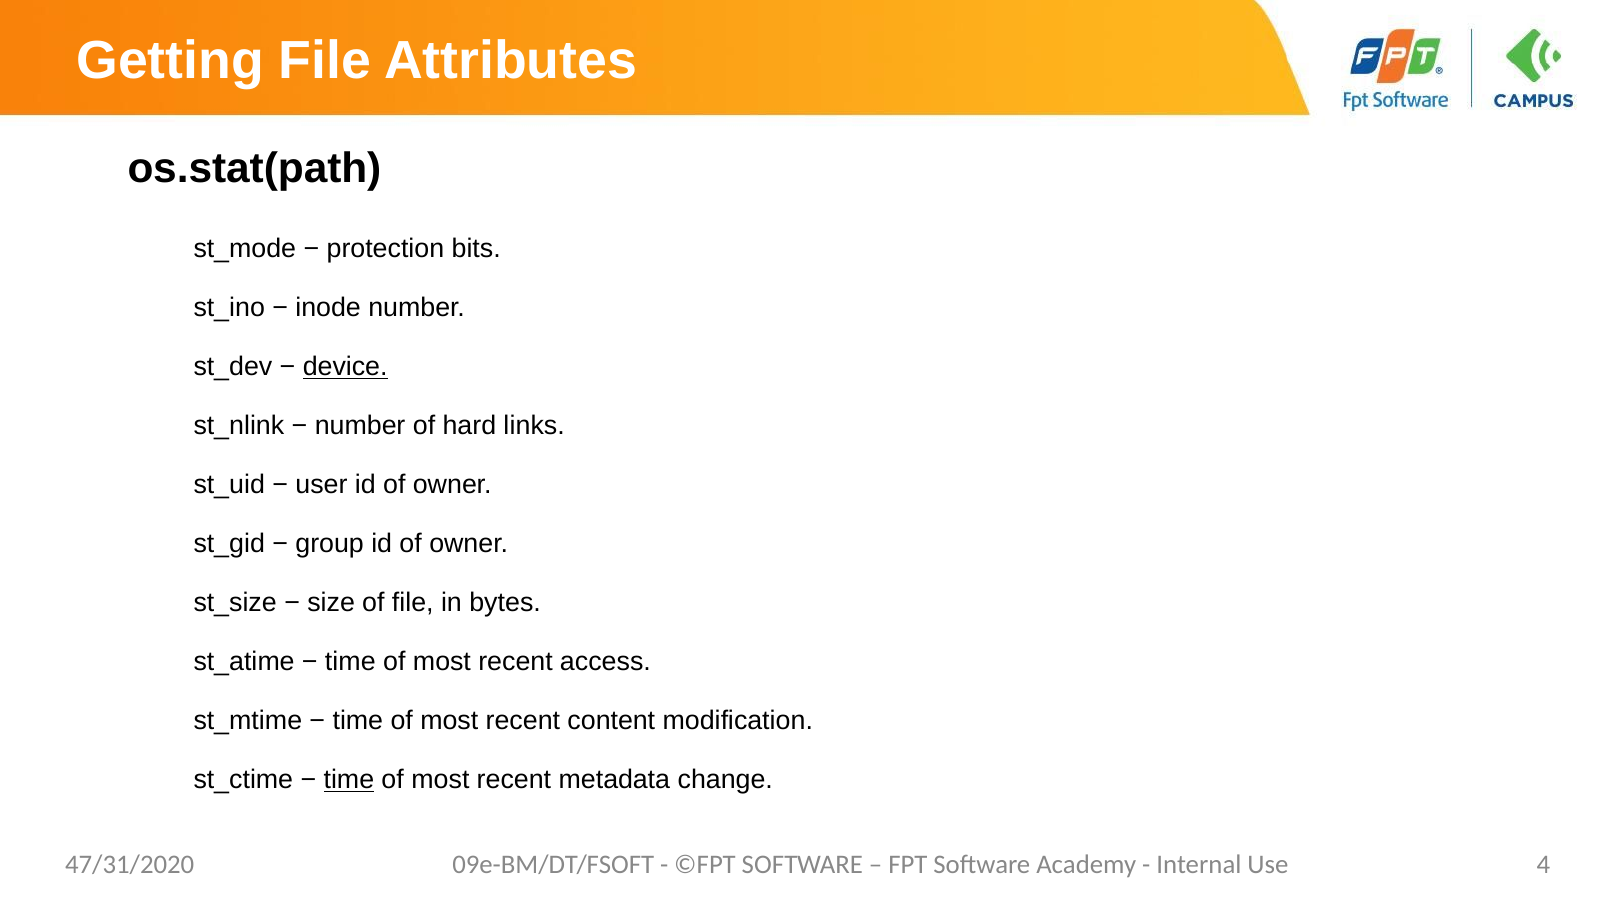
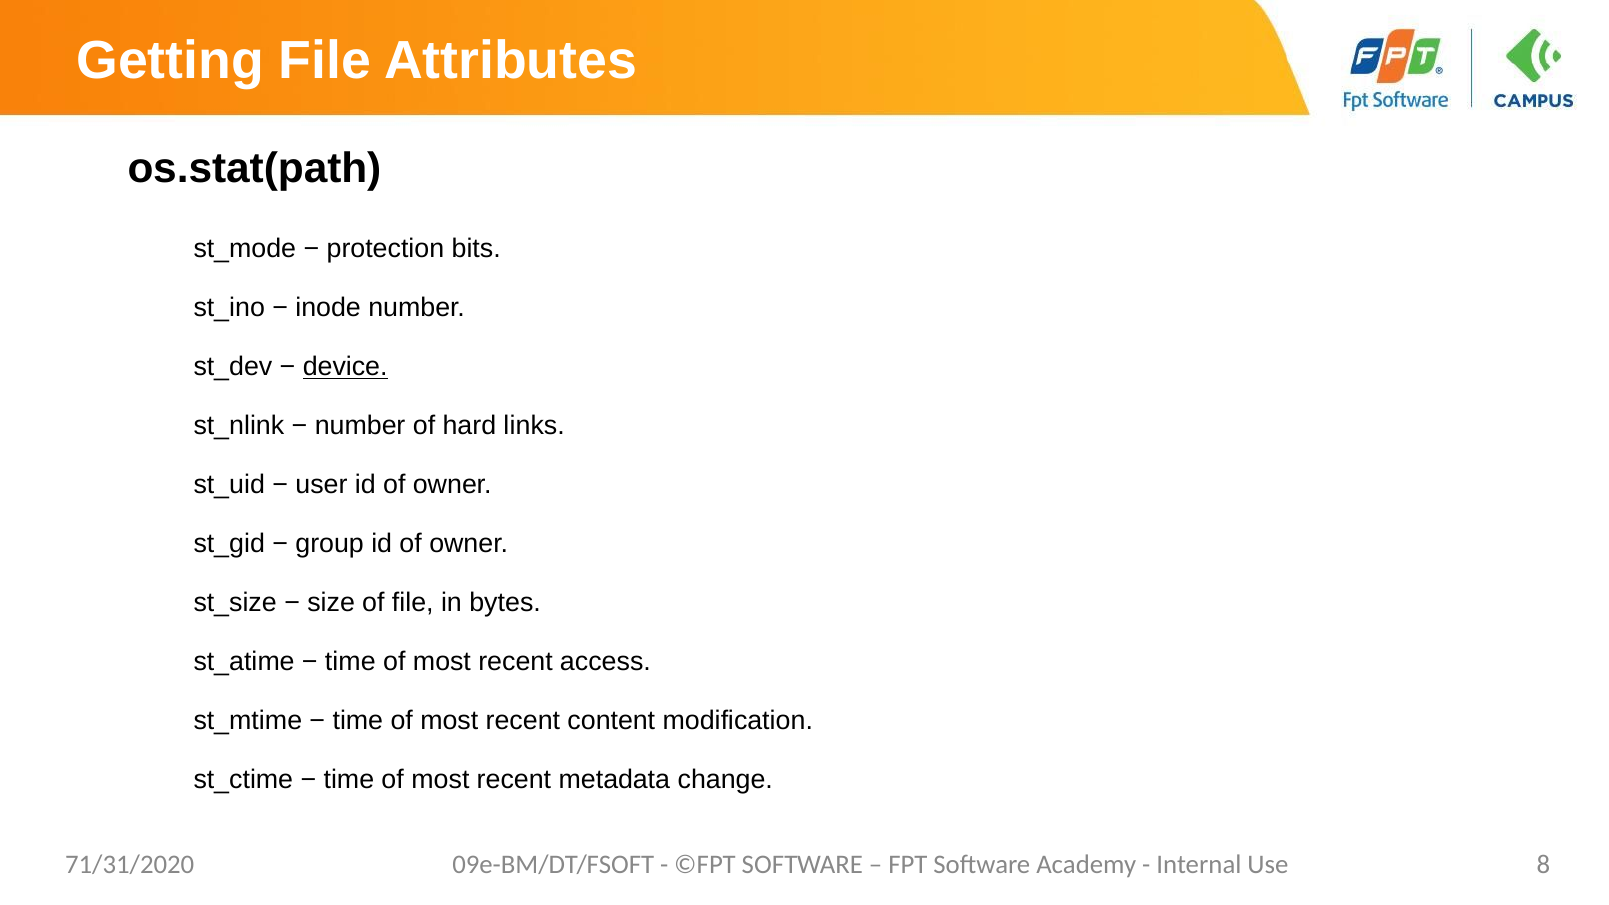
time at (349, 780) underline: present -> none
47/31/2020: 47/31/2020 -> 71/31/2020
4: 4 -> 8
